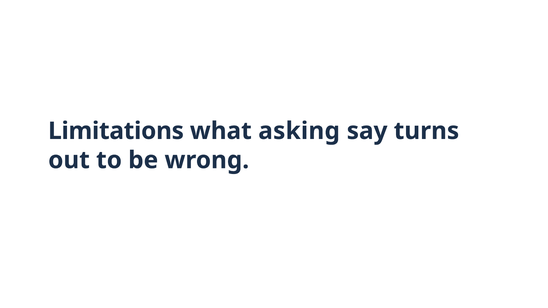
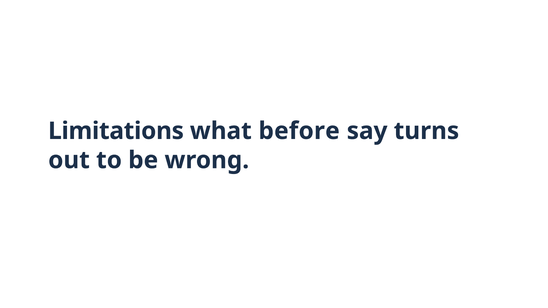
asking: asking -> before
